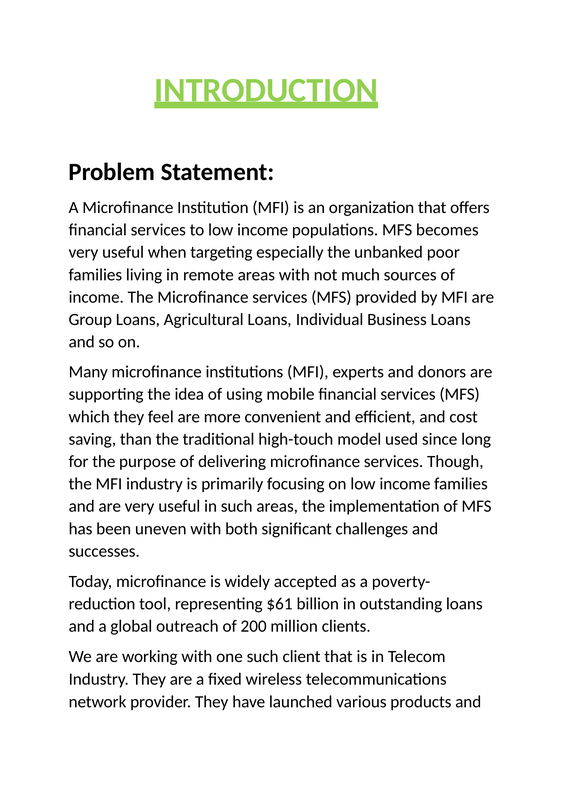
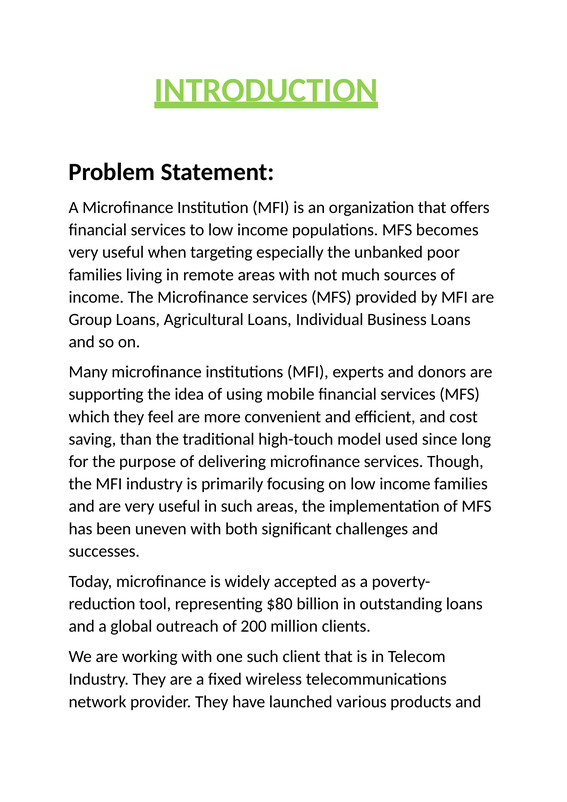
$61: $61 -> $80
